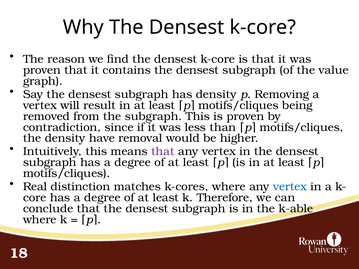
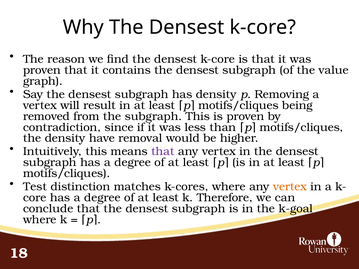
Real: Real -> Test
vertex at (290, 187) colour: blue -> orange
k-able: k-able -> k-goal
